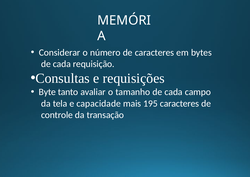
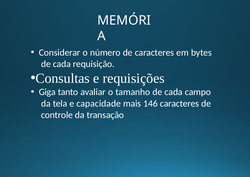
Byte: Byte -> Giga
195: 195 -> 146
